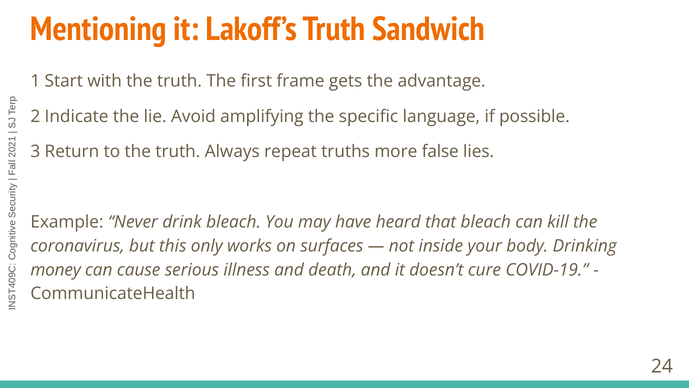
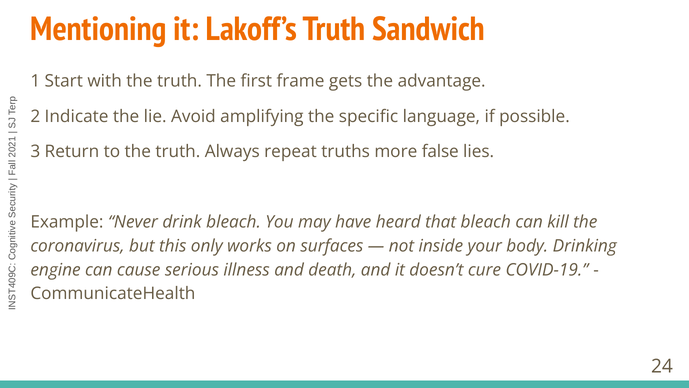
money: money -> engine
